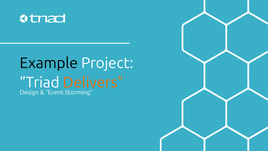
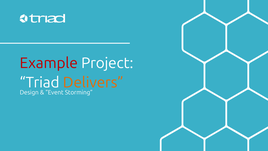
Example colour: black -> red
